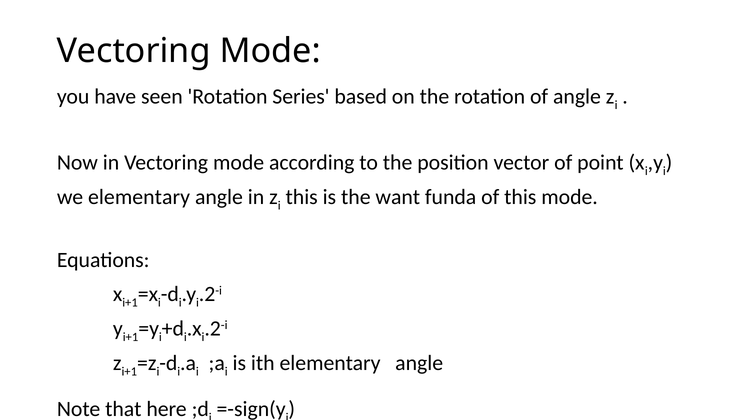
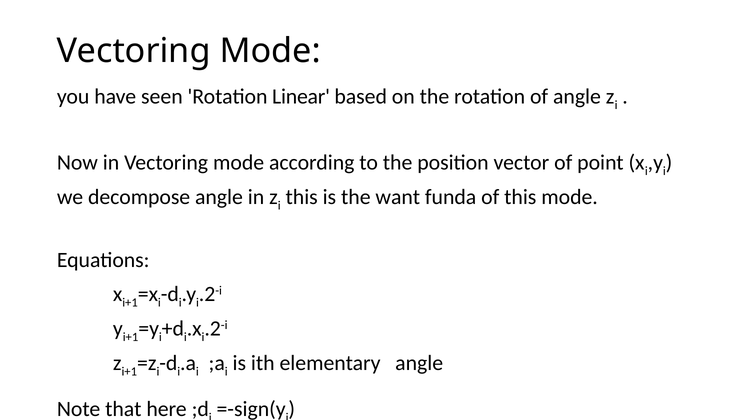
Series: Series -> Linear
we elementary: elementary -> decompose
